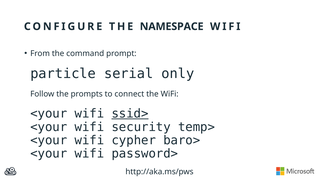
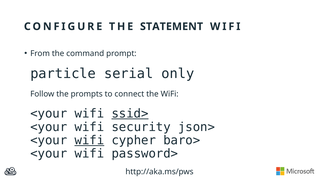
NAMESPACE: NAMESPACE -> STATEMENT
temp>: temp> -> json>
wifi at (89, 140) underline: none -> present
